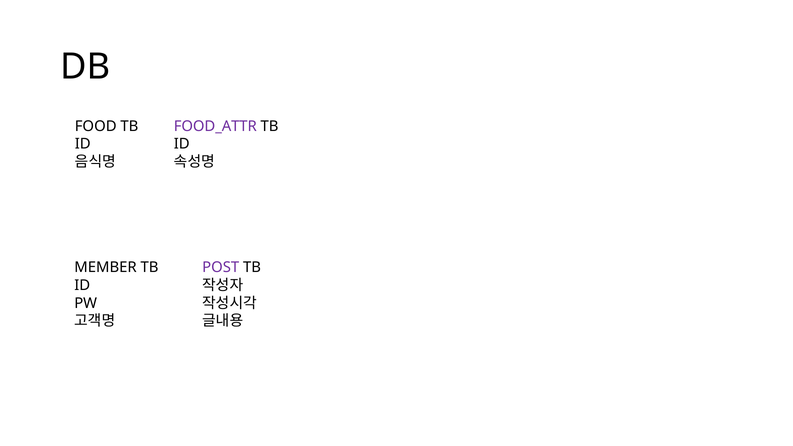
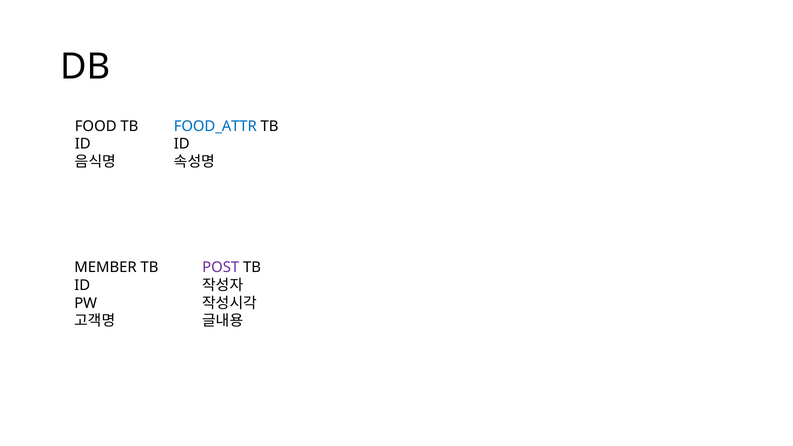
FOOD_ATTR colour: purple -> blue
